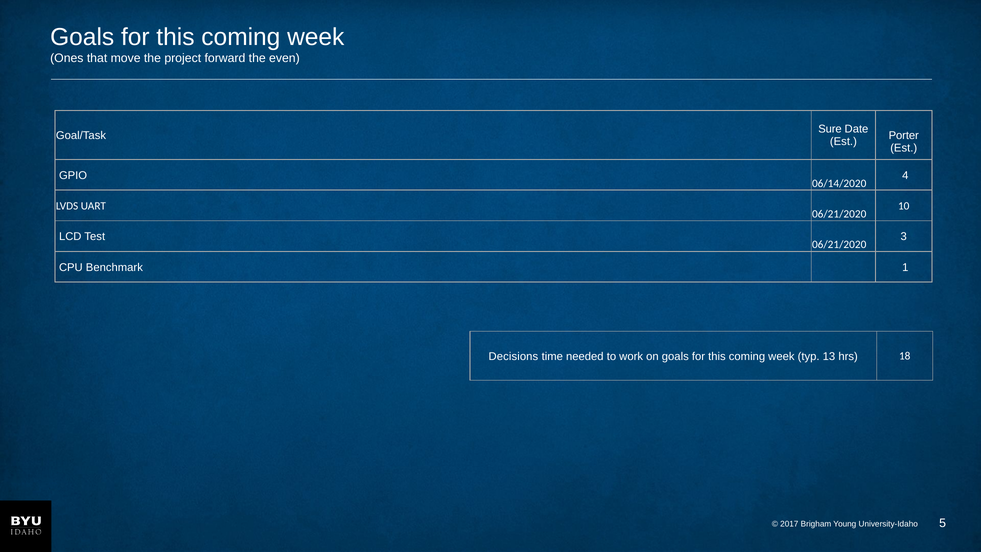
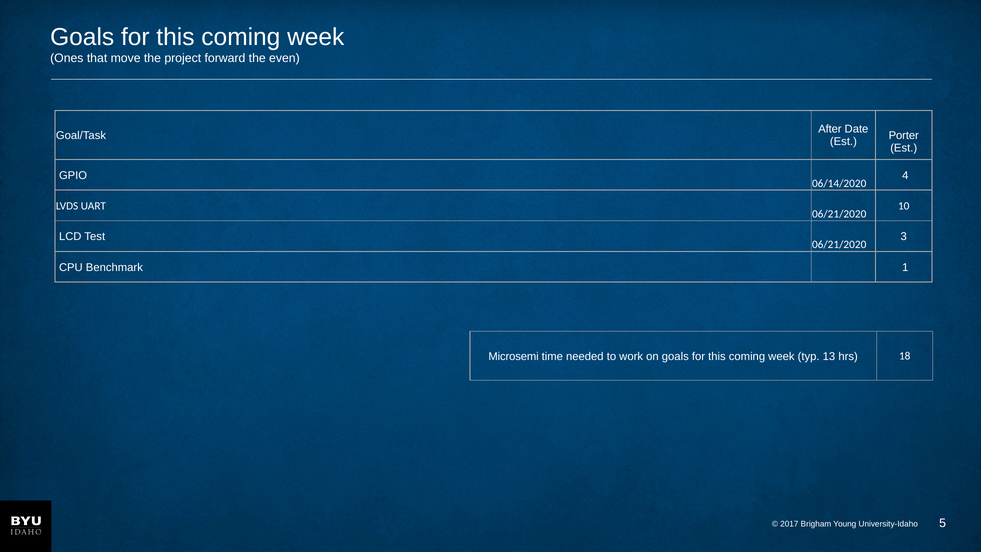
Sure: Sure -> After
Decisions: Decisions -> Microsemi
